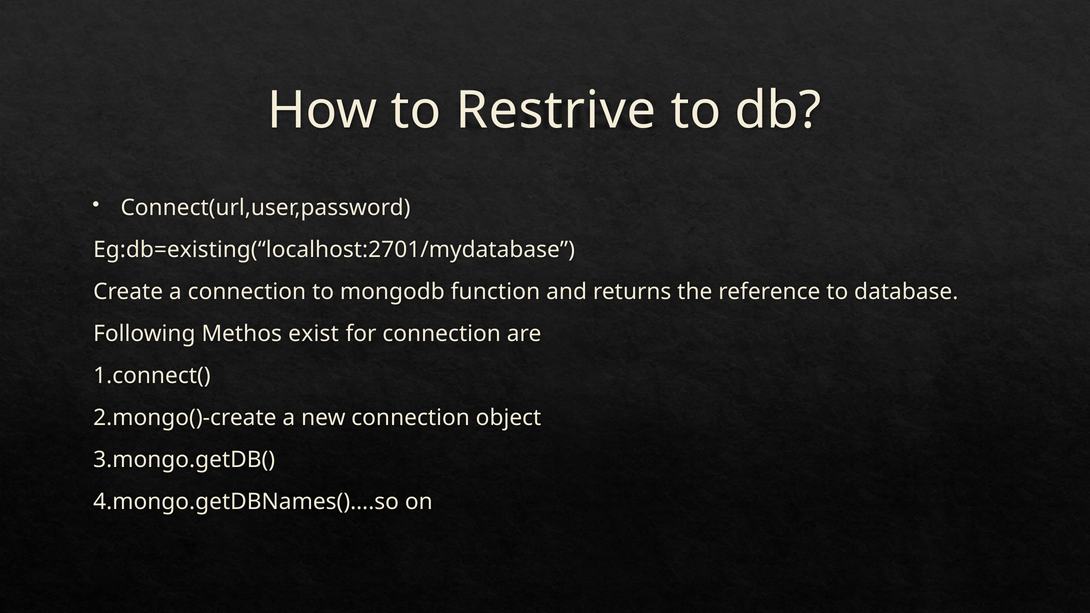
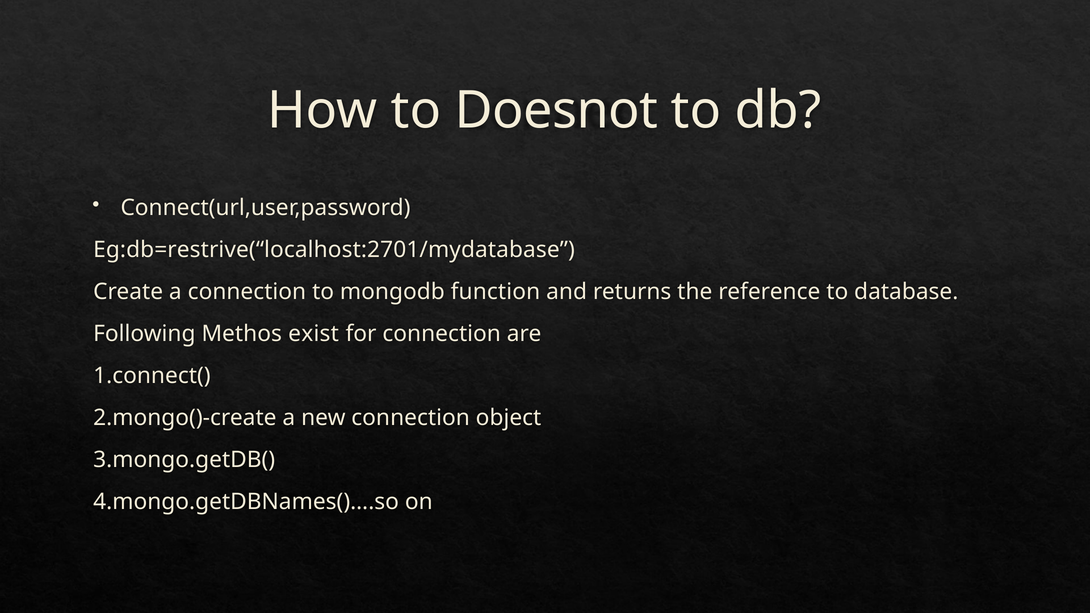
Restrive: Restrive -> Doesnot
Eg:db=existing(“localhost:2701/mydatabase: Eg:db=existing(“localhost:2701/mydatabase -> Eg:db=restrive(“localhost:2701/mydatabase
